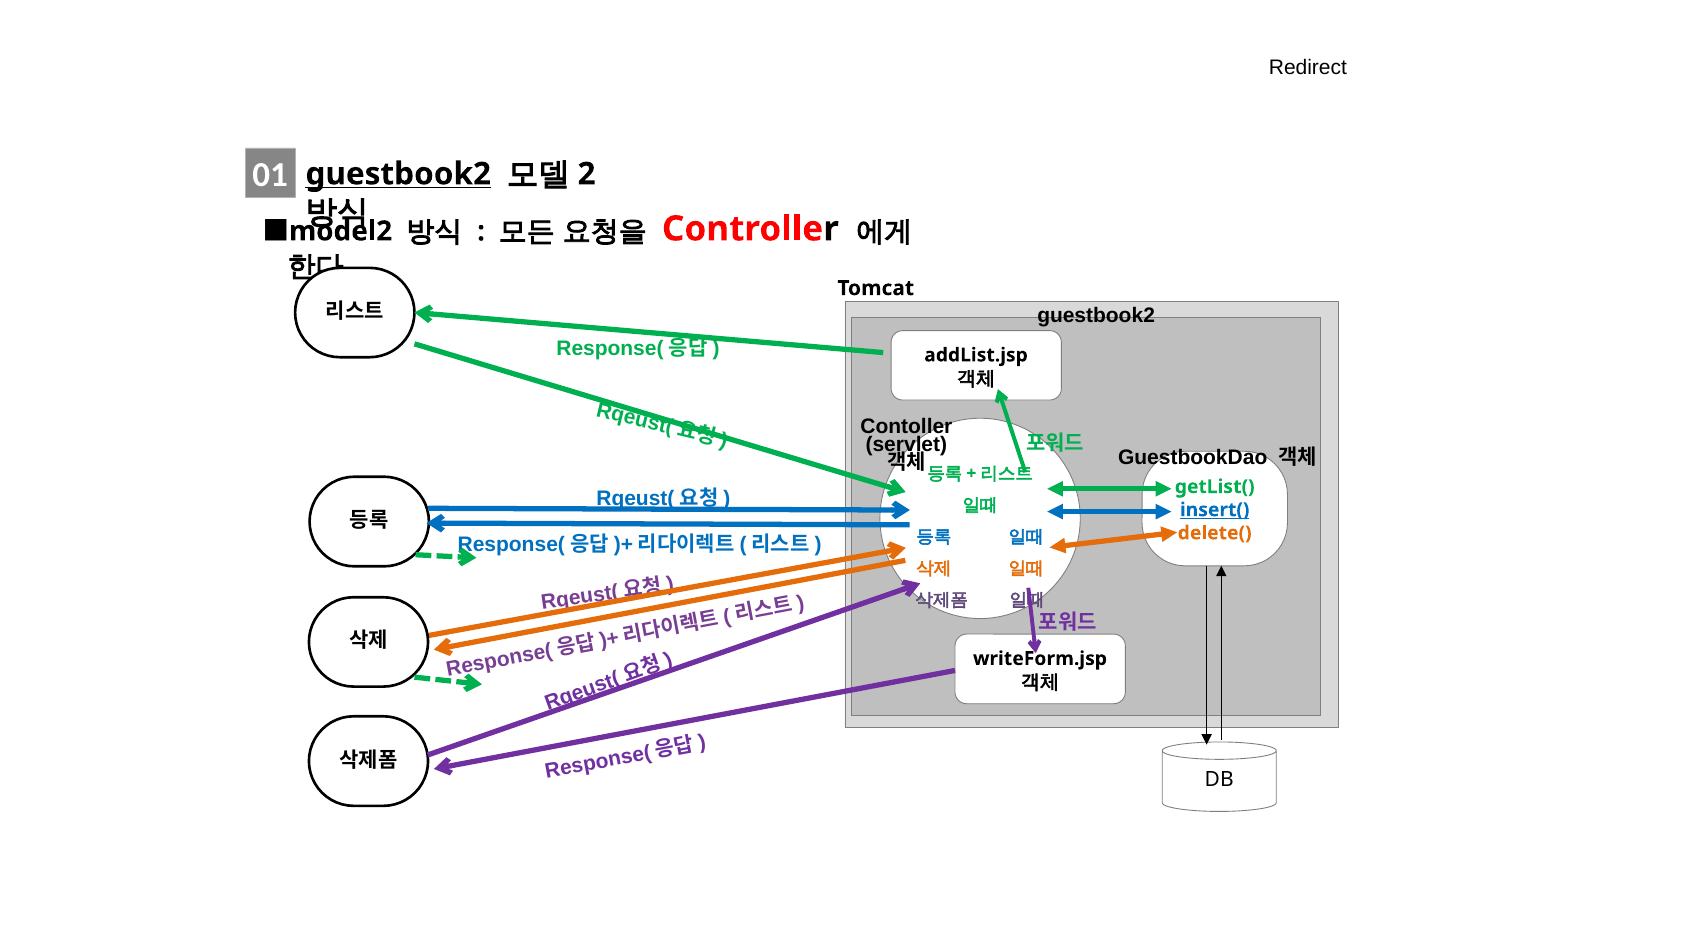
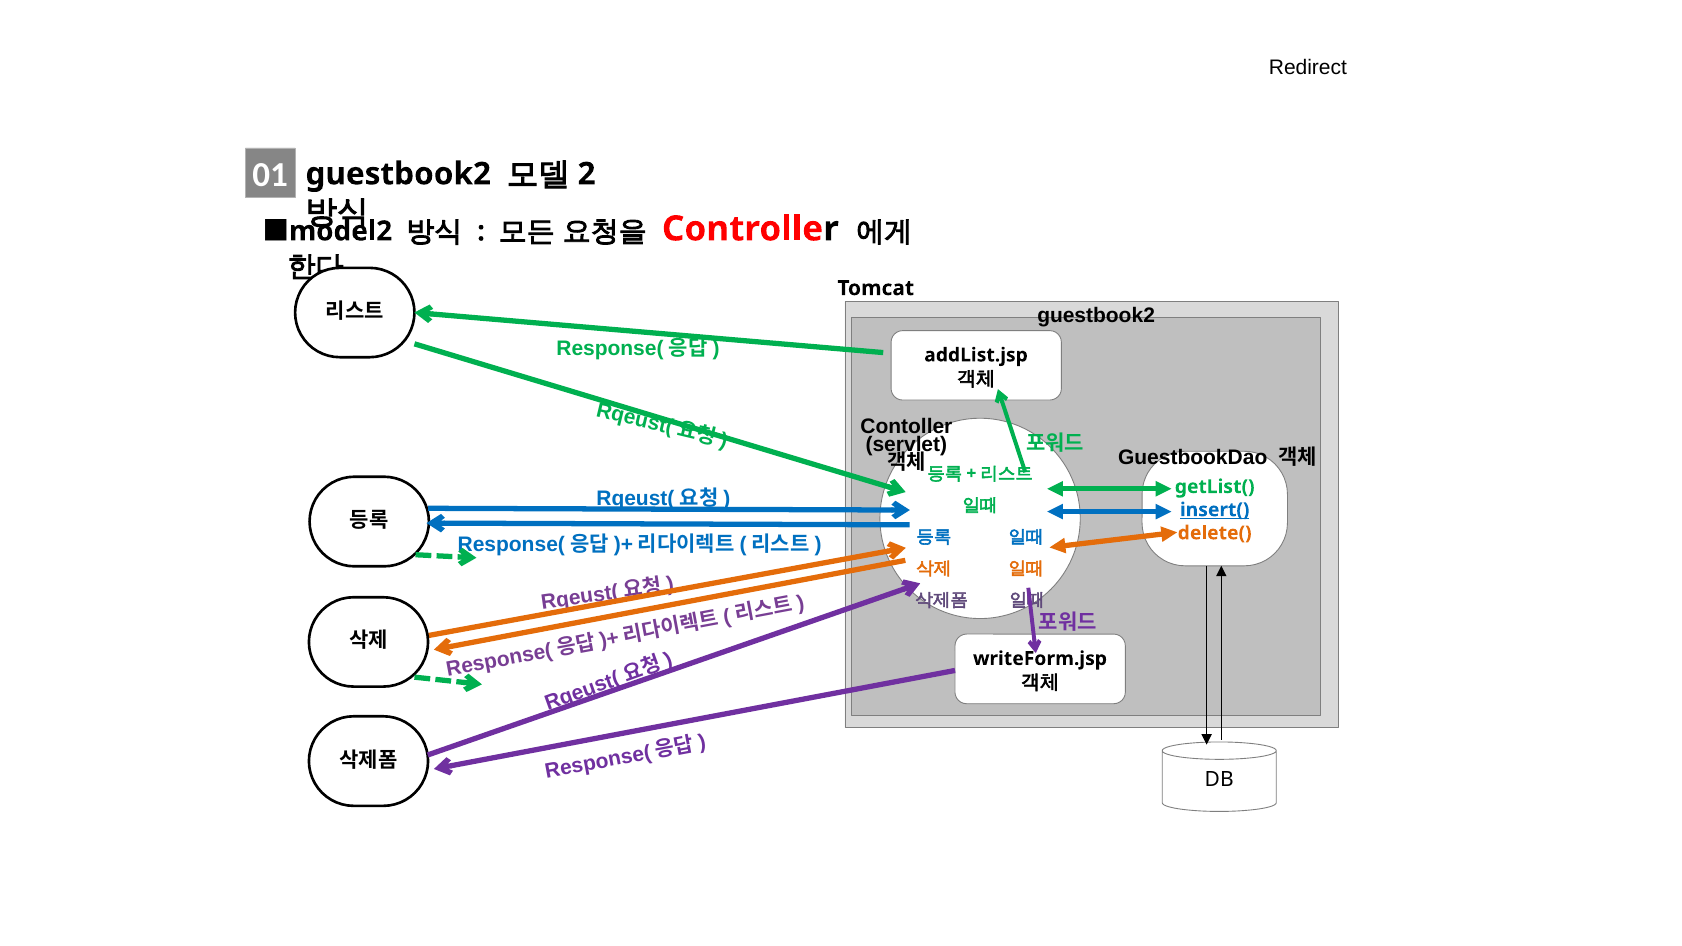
guestbook2 at (398, 174) underline: present -> none
